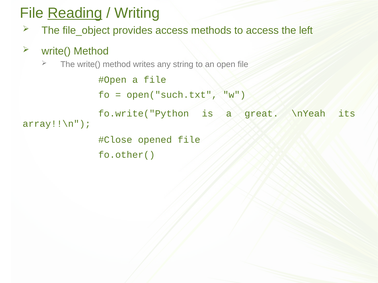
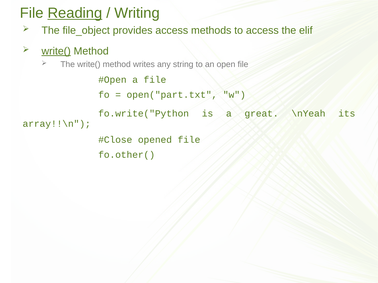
left: left -> elif
write( at (56, 51) underline: none -> present
open("such.txt: open("such.txt -> open("part.txt
